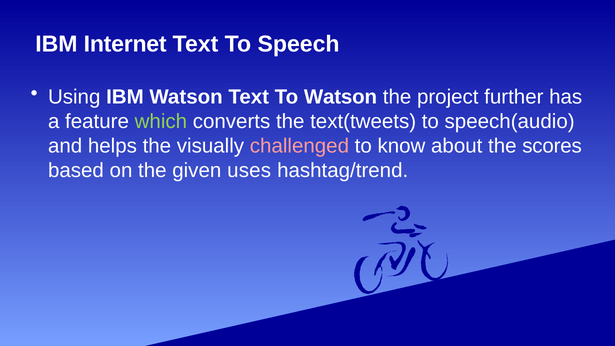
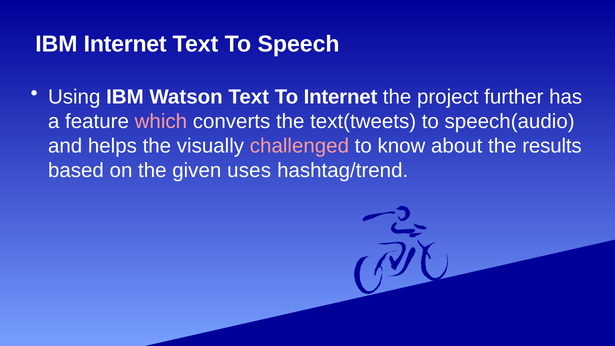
To Watson: Watson -> Internet
which colour: light green -> pink
scores: scores -> results
